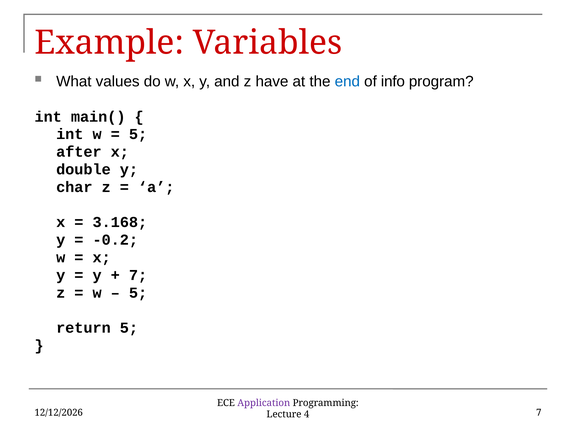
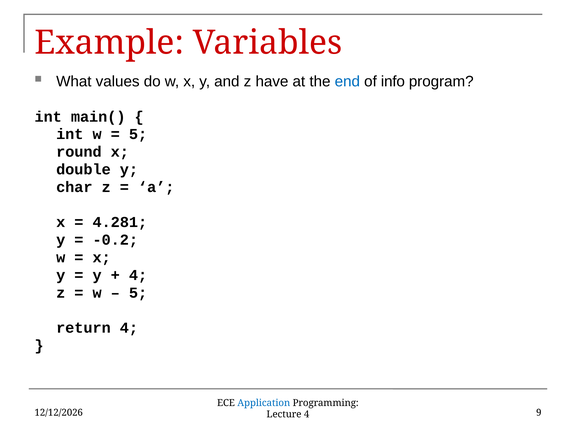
after: after -> round
3.168: 3.168 -> 4.281
7 at (138, 275): 7 -> 4
return 5: 5 -> 4
Application colour: purple -> blue
4 7: 7 -> 9
